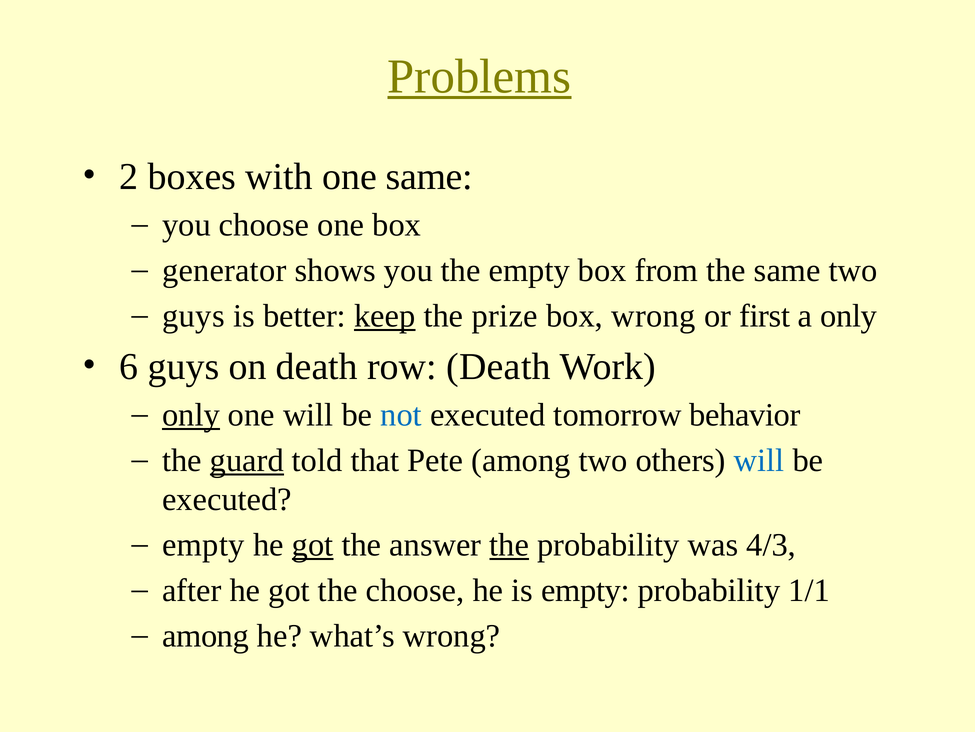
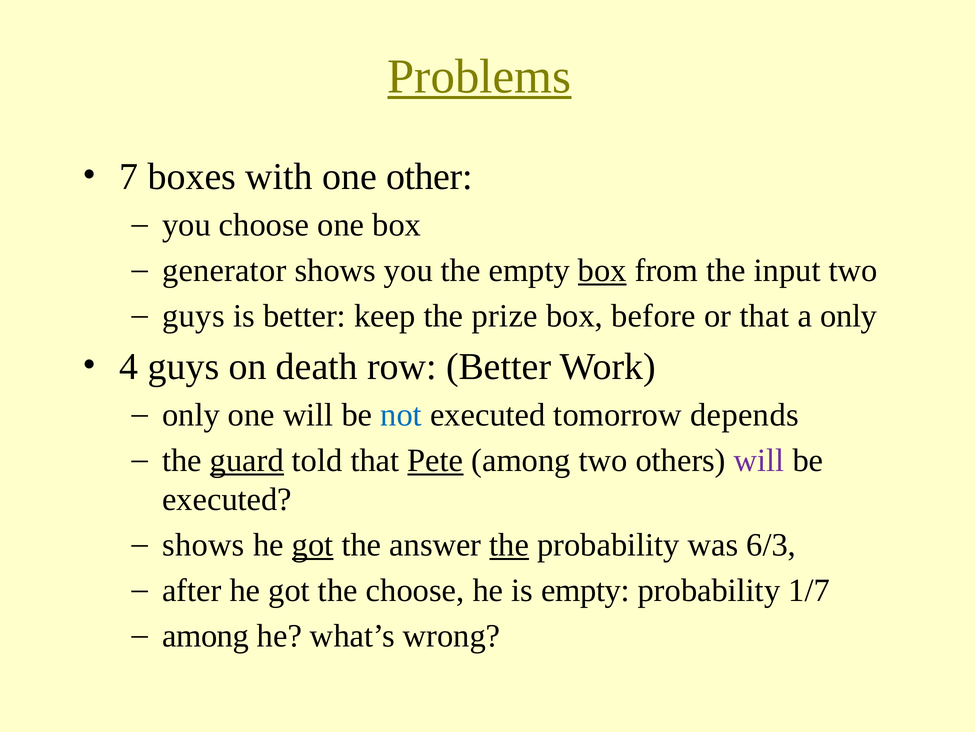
2: 2 -> 7
one same: same -> other
box at (602, 270) underline: none -> present
the same: same -> input
keep underline: present -> none
box wrong: wrong -> before
or first: first -> that
6: 6 -> 4
row Death: Death -> Better
only at (191, 415) underline: present -> none
behavior: behavior -> depends
Pete underline: none -> present
will at (759, 460) colour: blue -> purple
empty at (203, 544): empty -> shows
4/3: 4/3 -> 6/3
1/1: 1/1 -> 1/7
